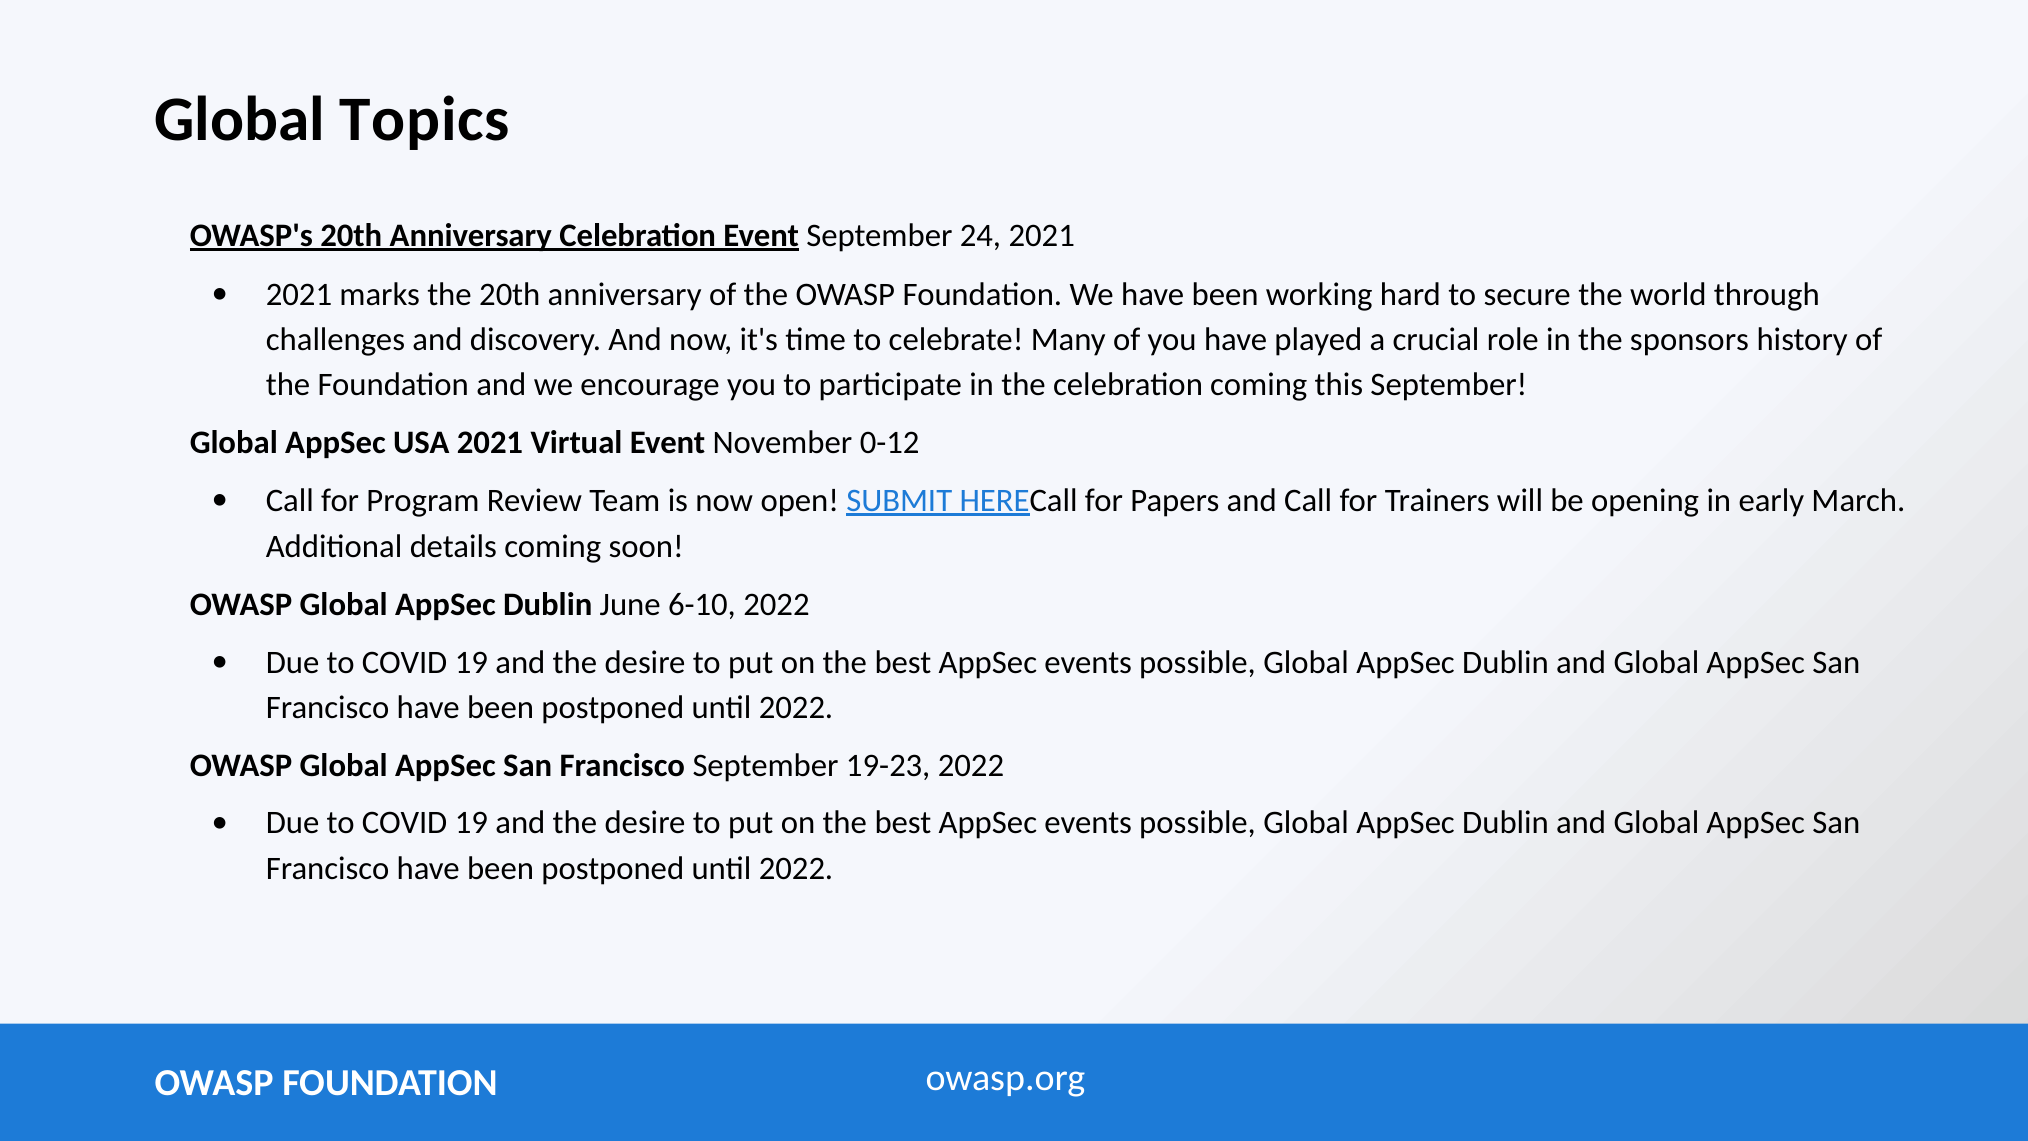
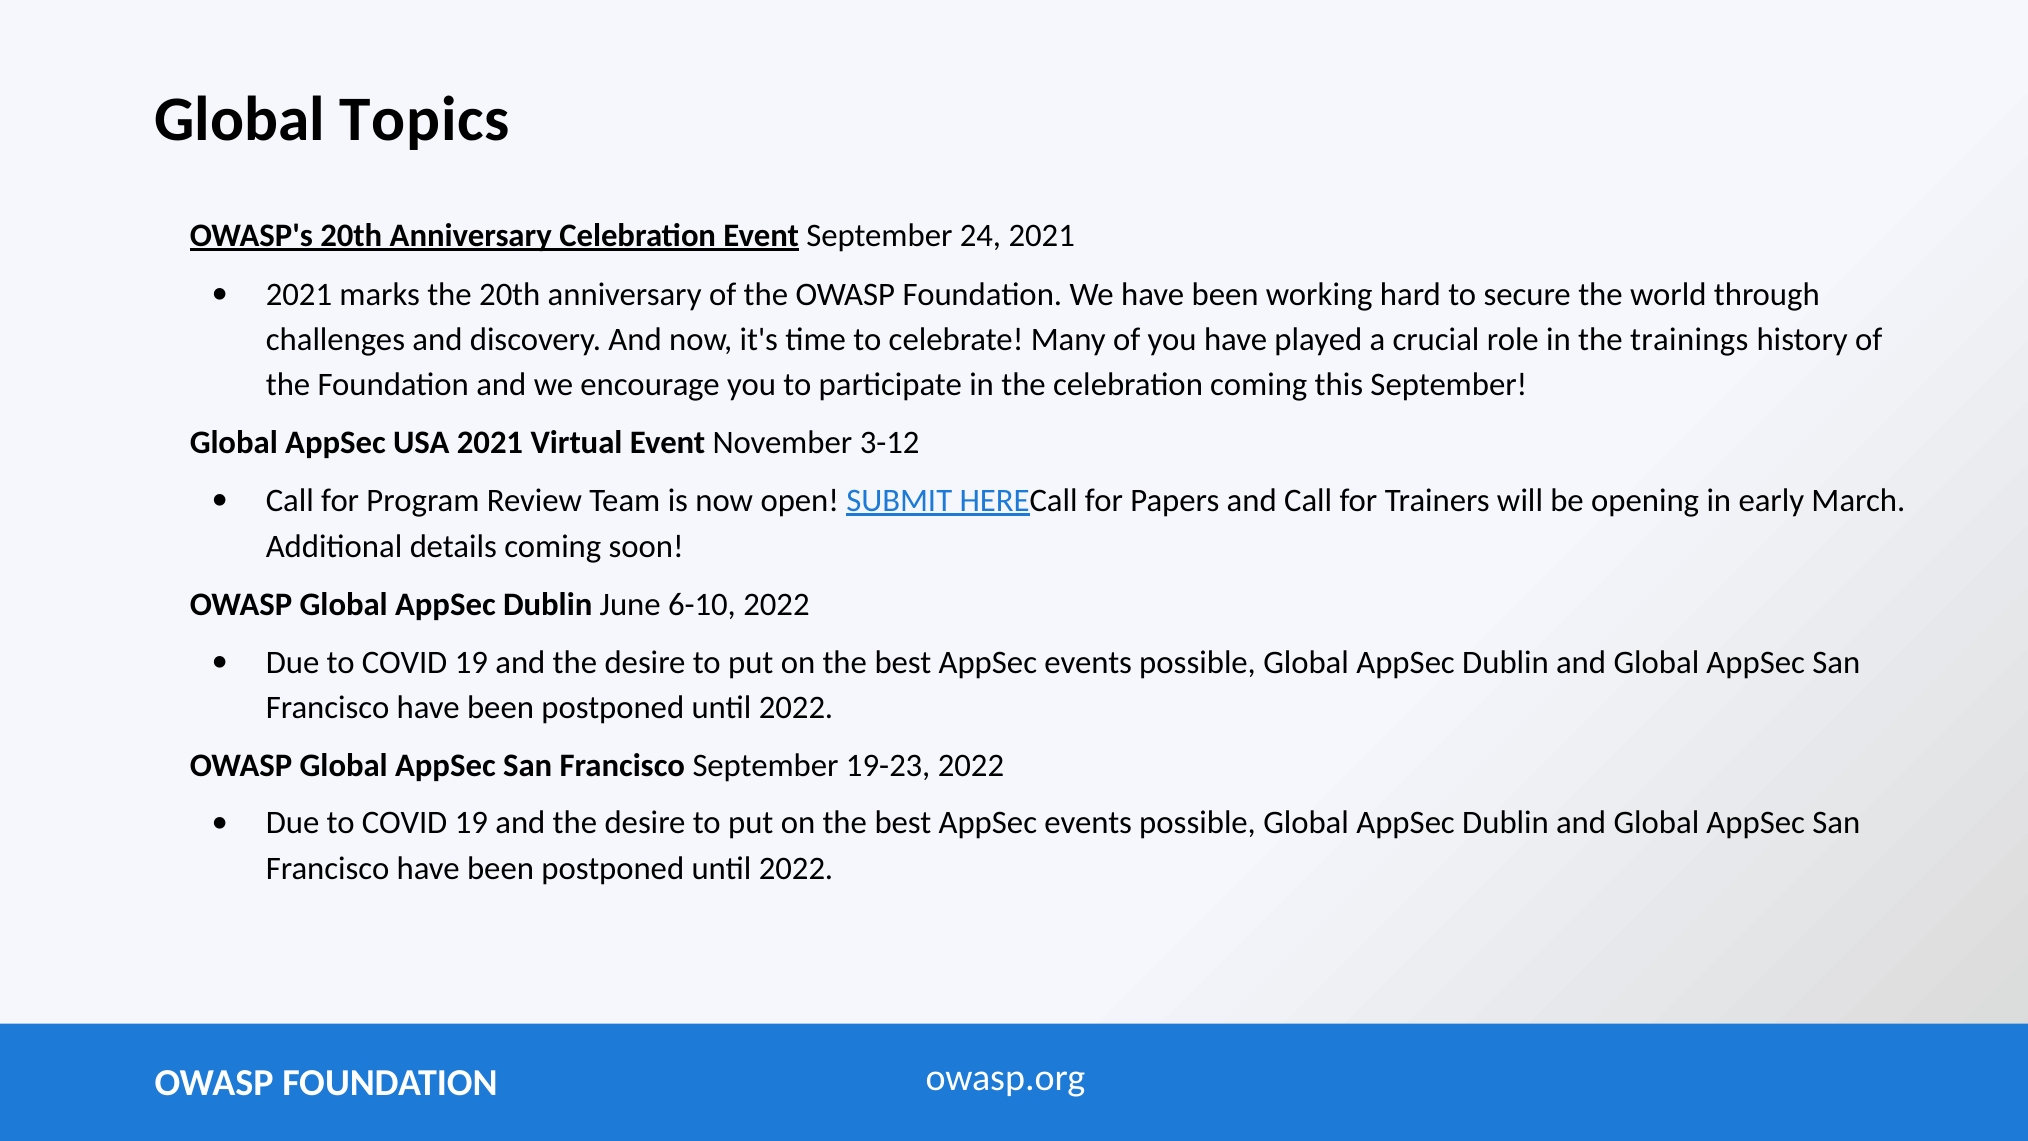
sponsors: sponsors -> trainings
0-12: 0-12 -> 3-12
